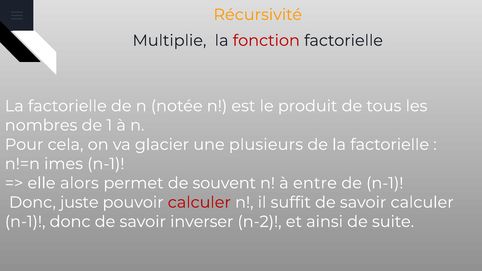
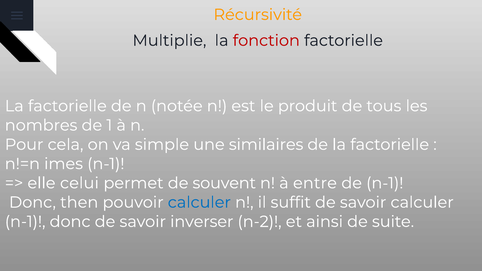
glacier: glacier -> simple
plusieurs: plusieurs -> similaires
alors: alors -> celui
juste: juste -> then
calculer at (199, 202) colour: red -> blue
